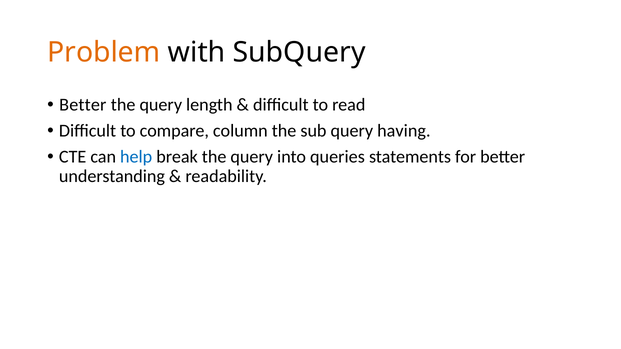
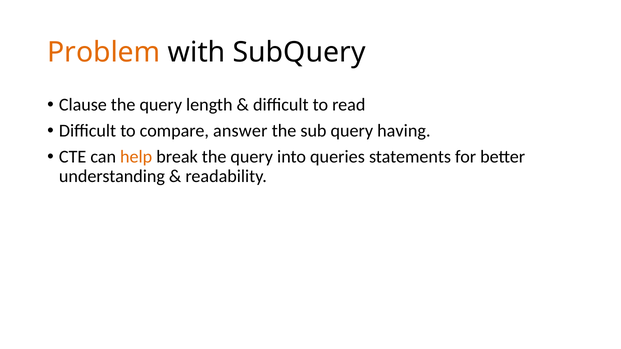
Better at (83, 105): Better -> Clause
column: column -> answer
help colour: blue -> orange
